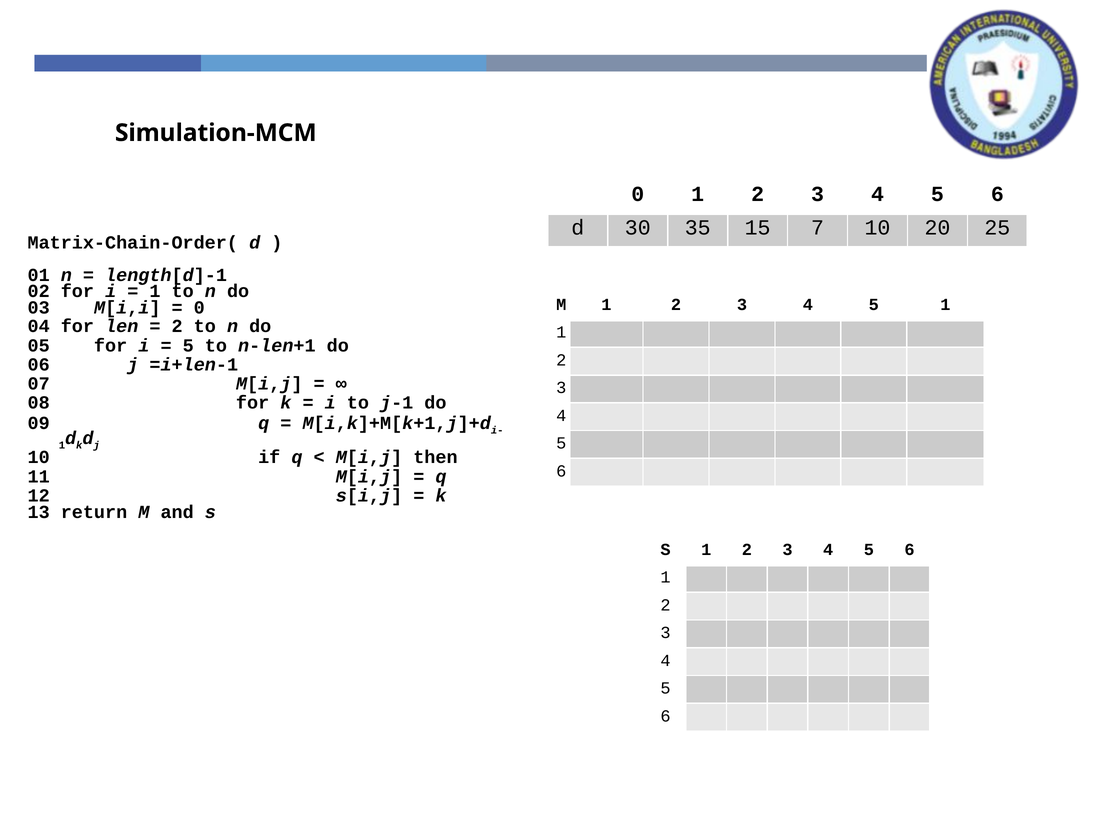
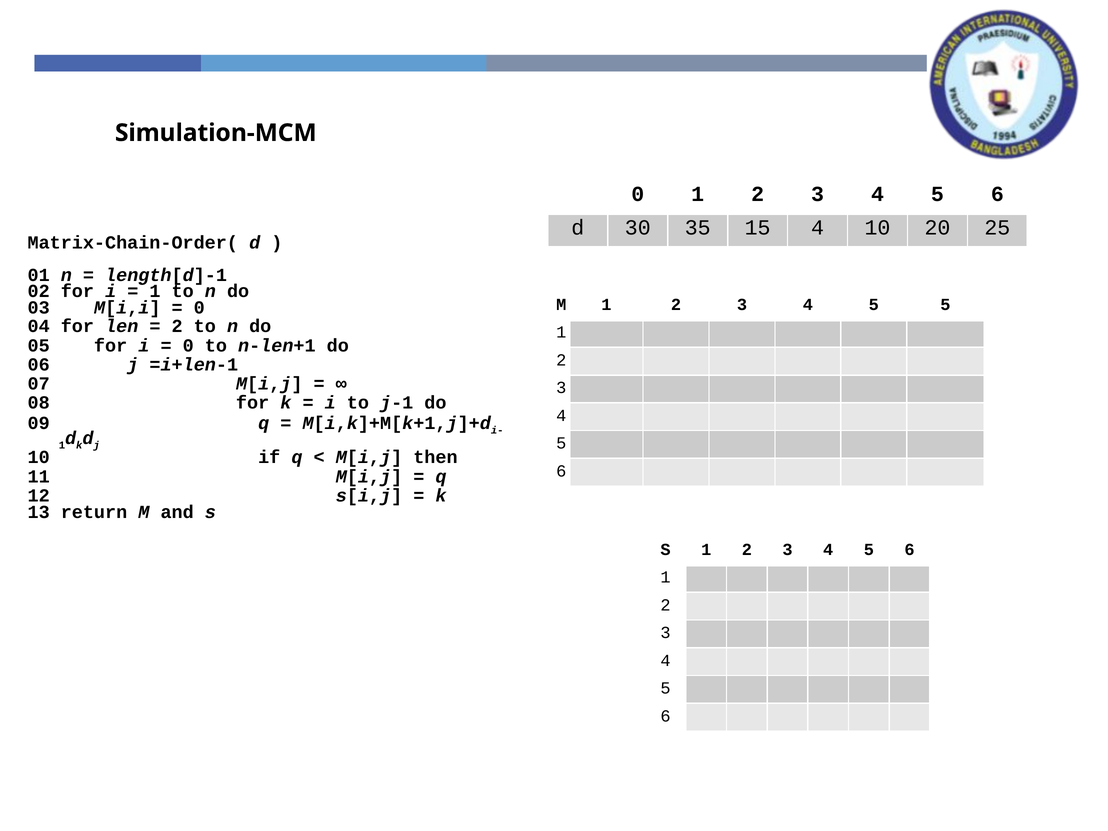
15 7: 7 -> 4
5 1: 1 -> 5
5 at (188, 346): 5 -> 0
